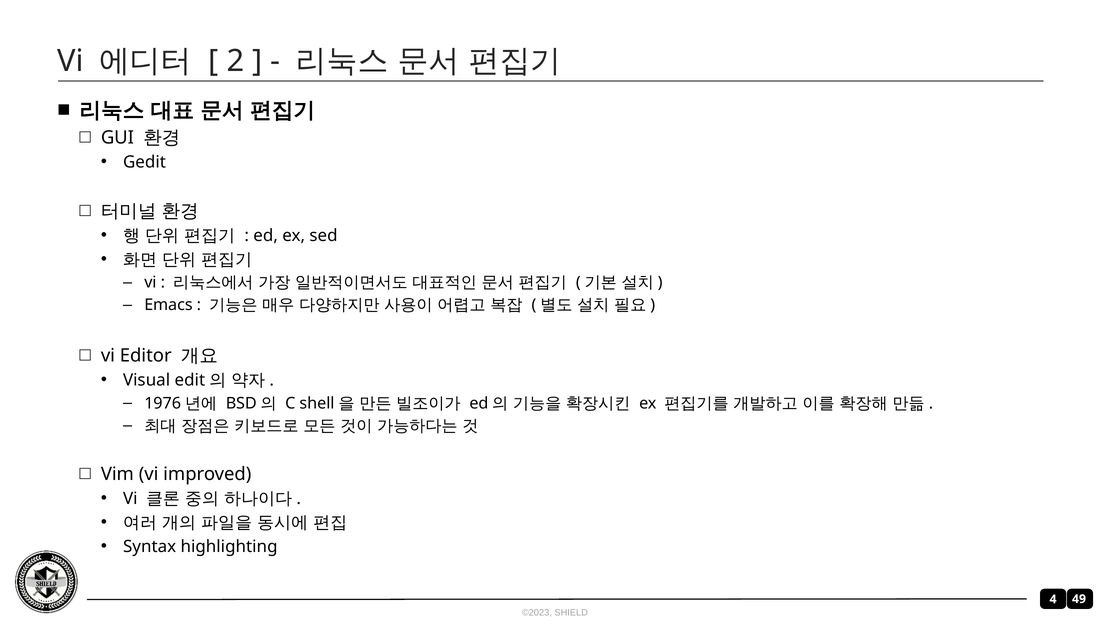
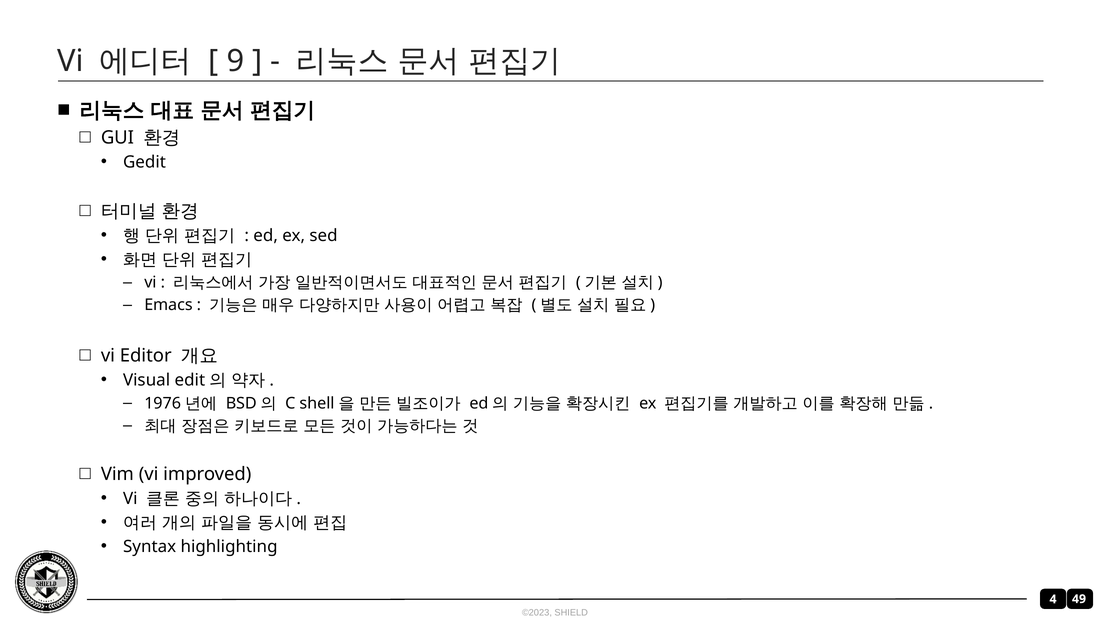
2: 2 -> 9
